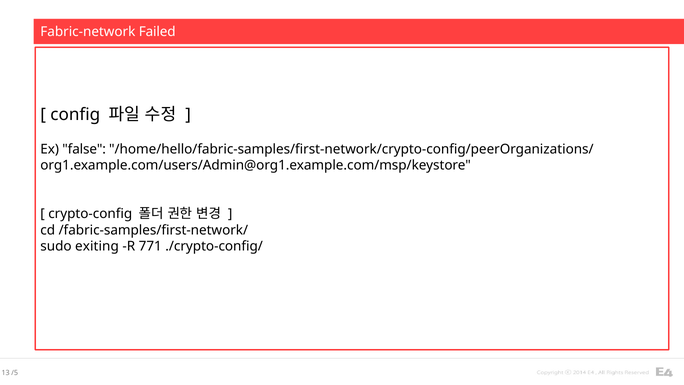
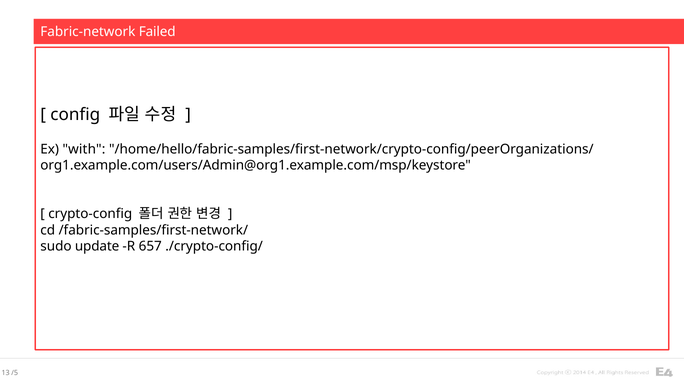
false: false -> with
exiting: exiting -> update
771: 771 -> 657
